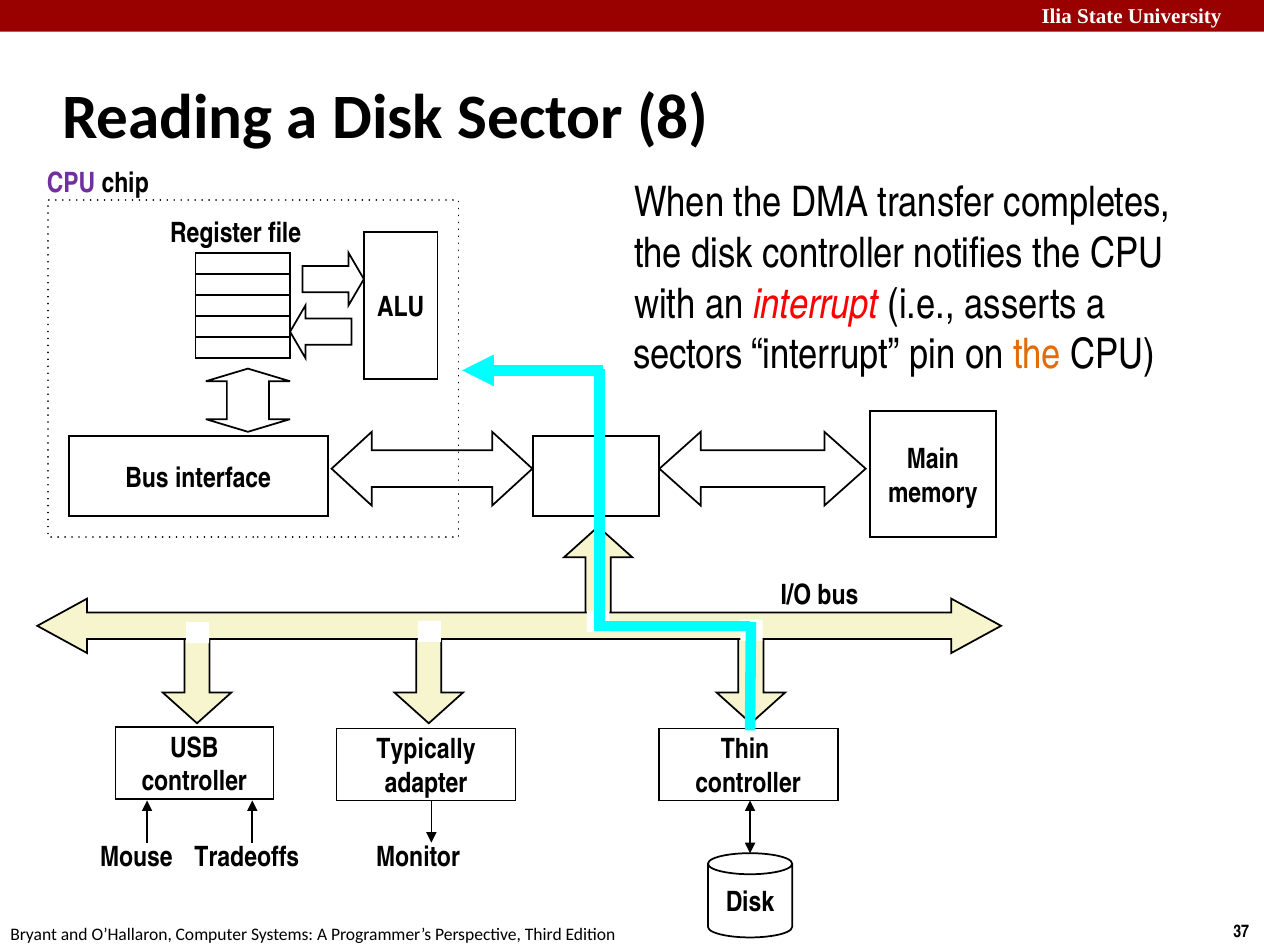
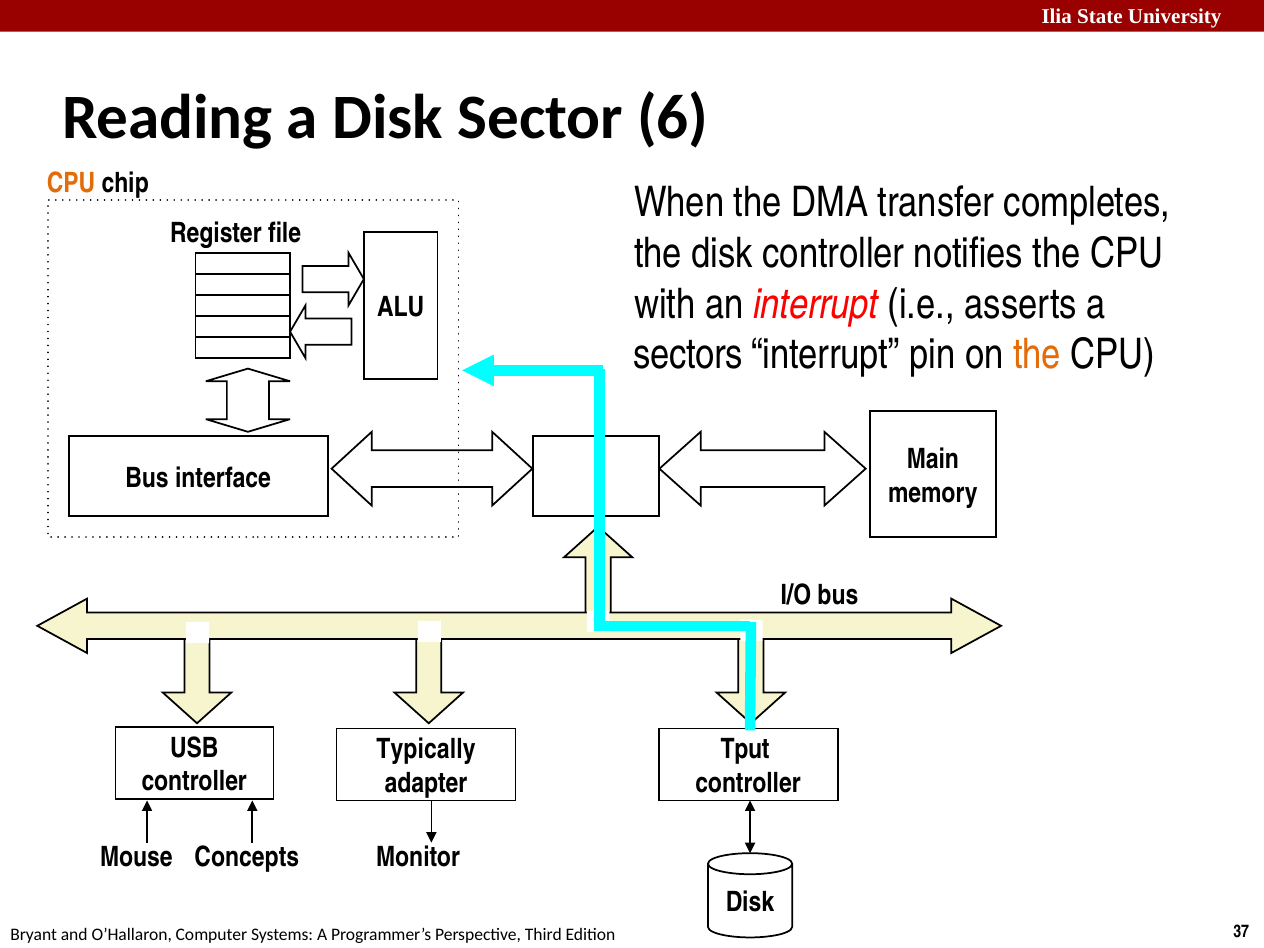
8: 8 -> 6
CPU at (71, 183) colour: purple -> orange
Thin: Thin -> Tput
Tradeoffs: Tradeoffs -> Concepts
